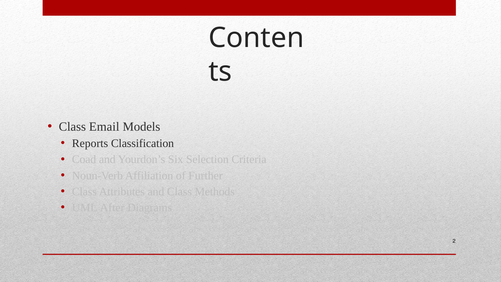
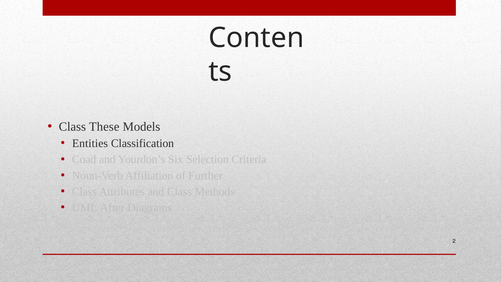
Email: Email -> These
Reports: Reports -> Entities
